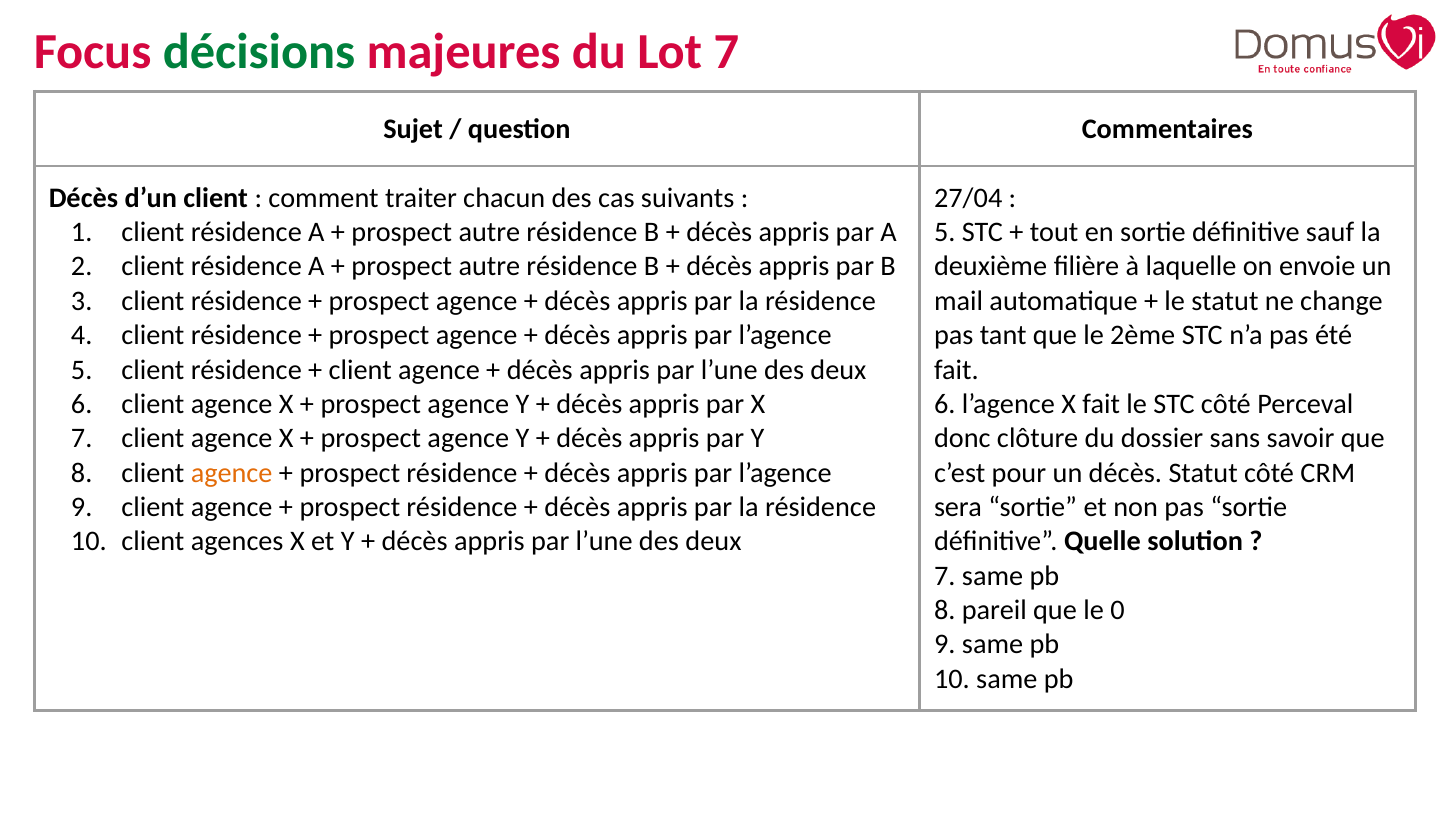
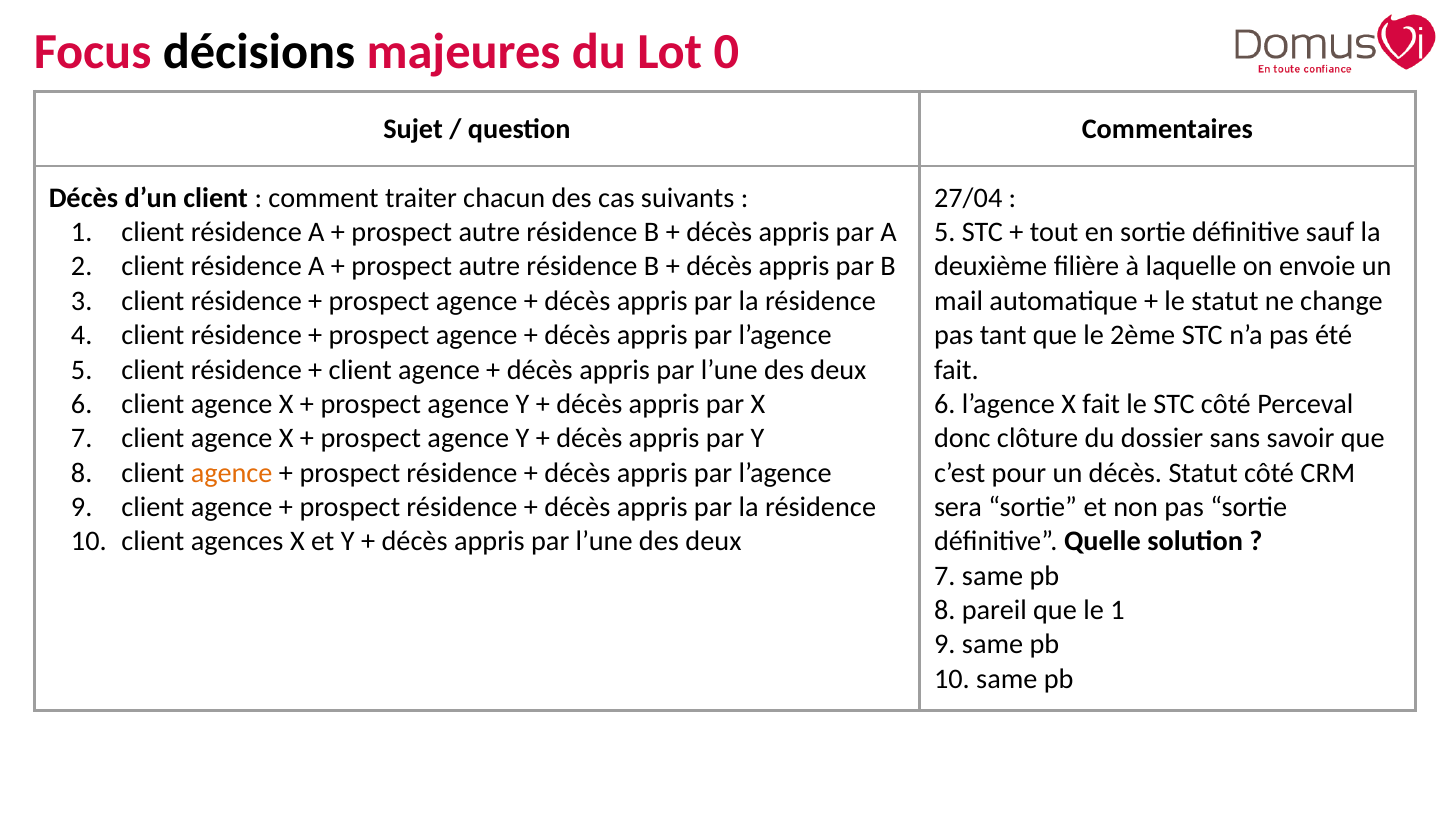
décisions colour: green -> black
Lot 7: 7 -> 0
le 0: 0 -> 1
